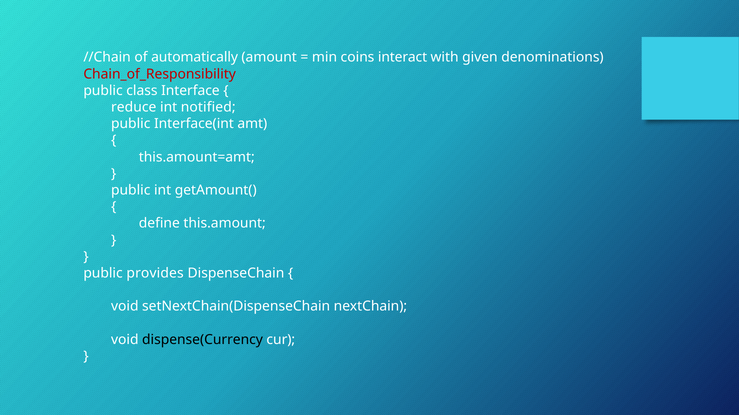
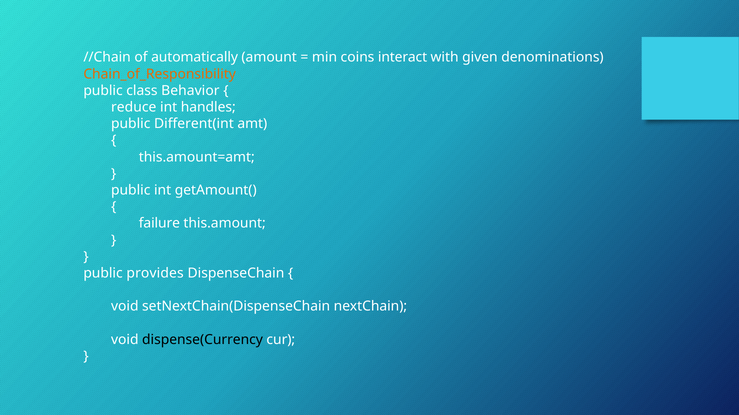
Chain_of_Responsibility colour: red -> orange
Interface: Interface -> Behavior
notified: notified -> handles
Interface(int: Interface(int -> Different(int
define: define -> failure
